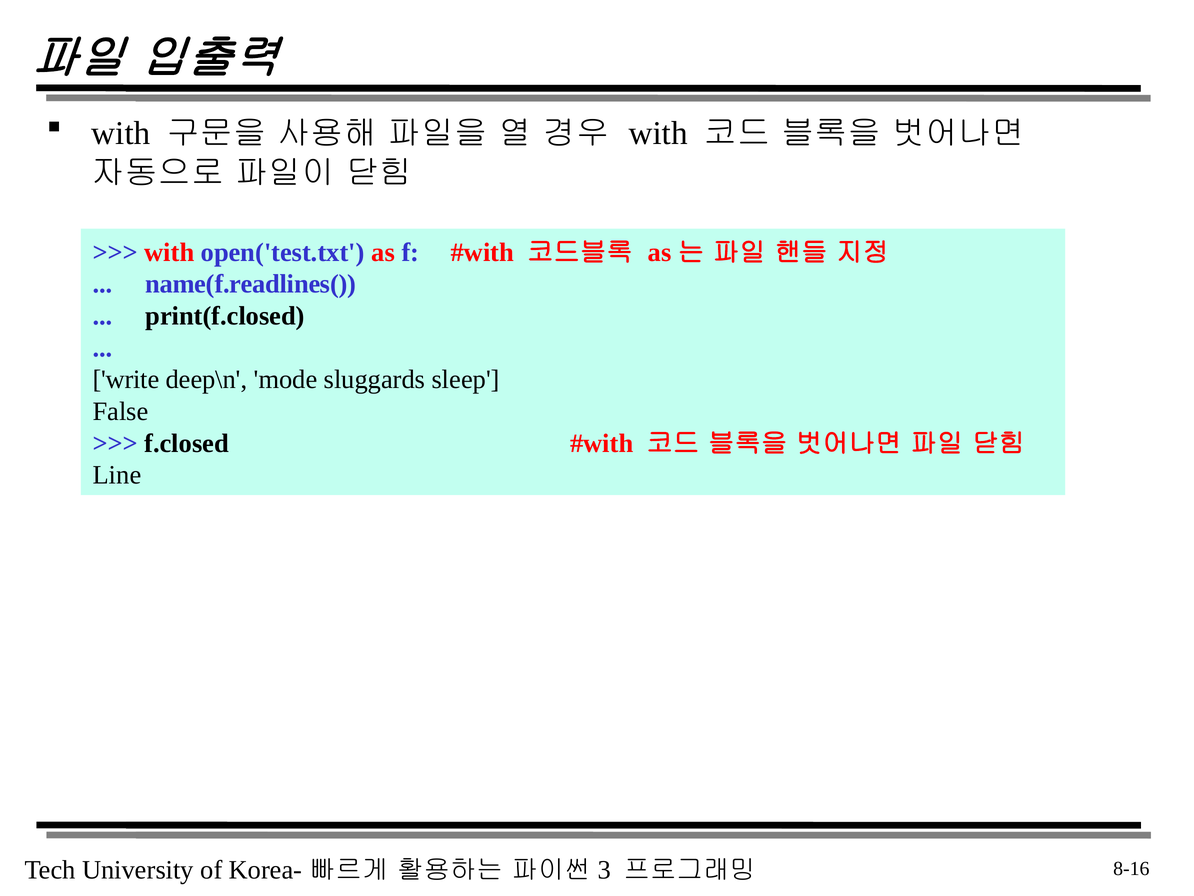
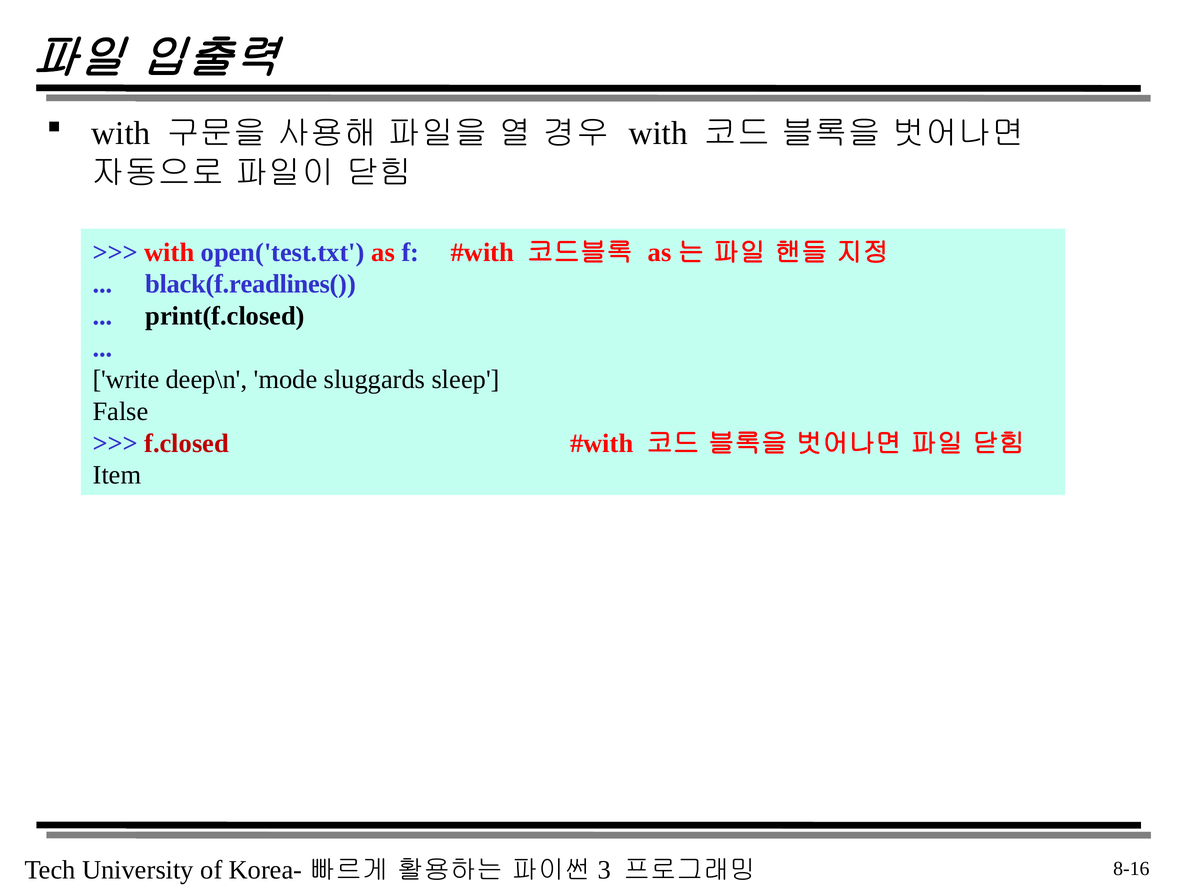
name(f.readlines(: name(f.readlines( -> black(f.readlines(
f.closed colour: black -> red
Line: Line -> Item
